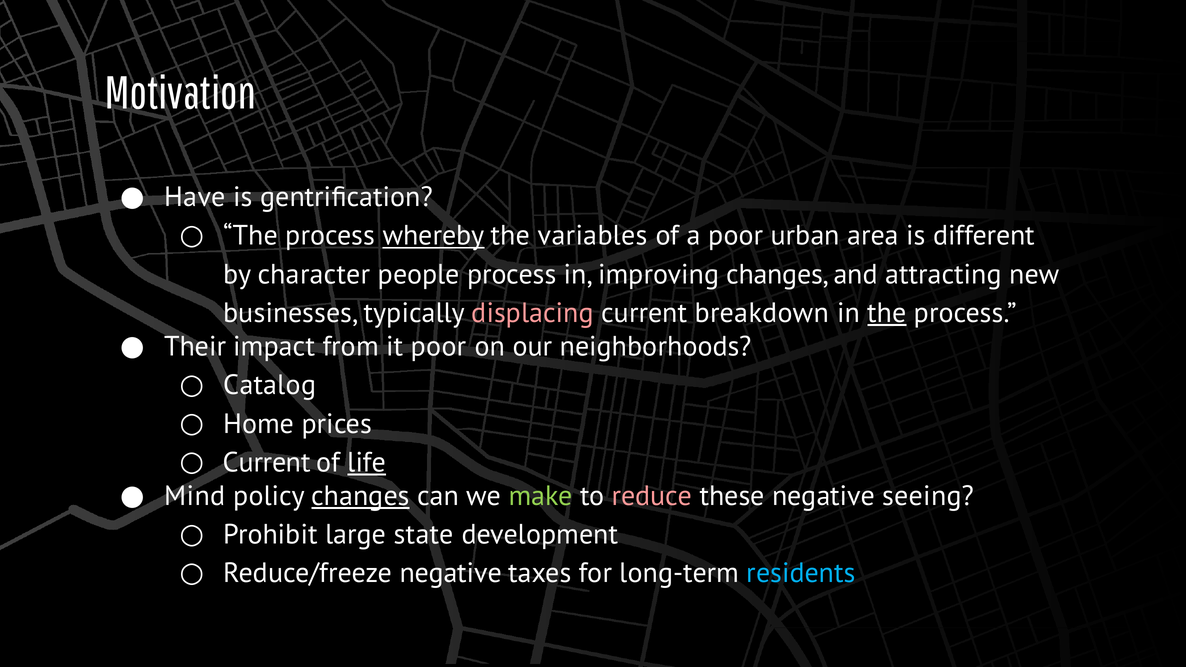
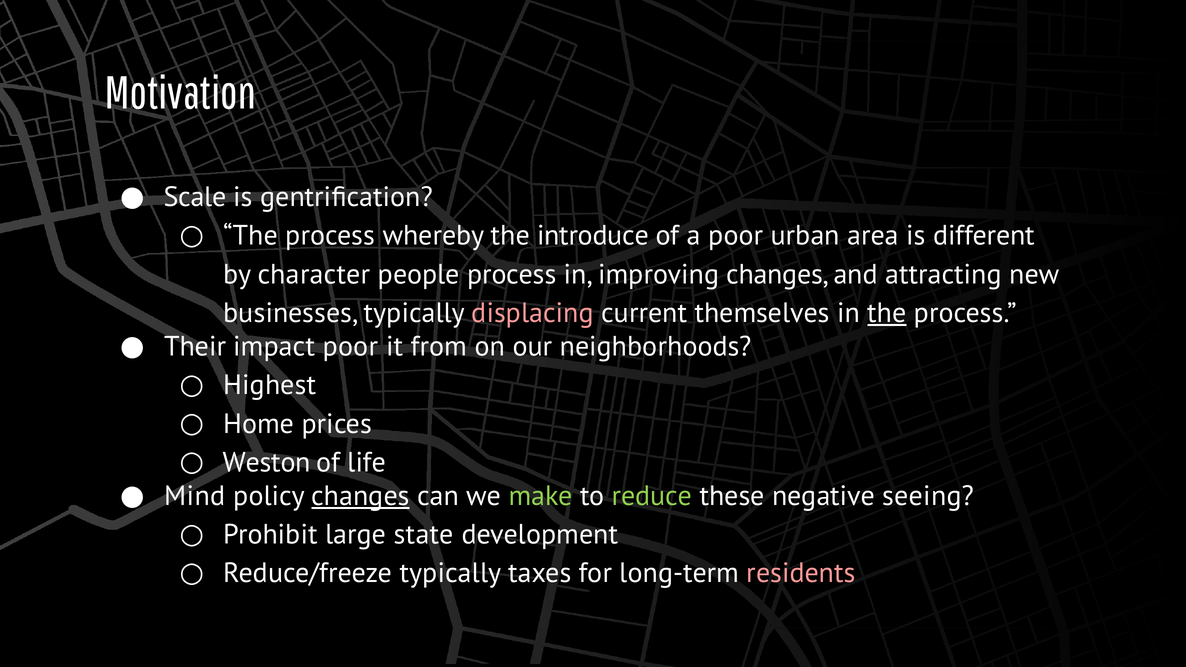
Have: Have -> Scale
whereby underline: present -> none
variables: variables -> introduce
breakdown: breakdown -> themselves
impact from: from -> poor
it poor: poor -> from
Catalog: Catalog -> Highest
Current at (267, 462): Current -> Weston
life underline: present -> none
reduce colour: pink -> light green
Reduce/freeze negative: negative -> typically
residents colour: light blue -> pink
